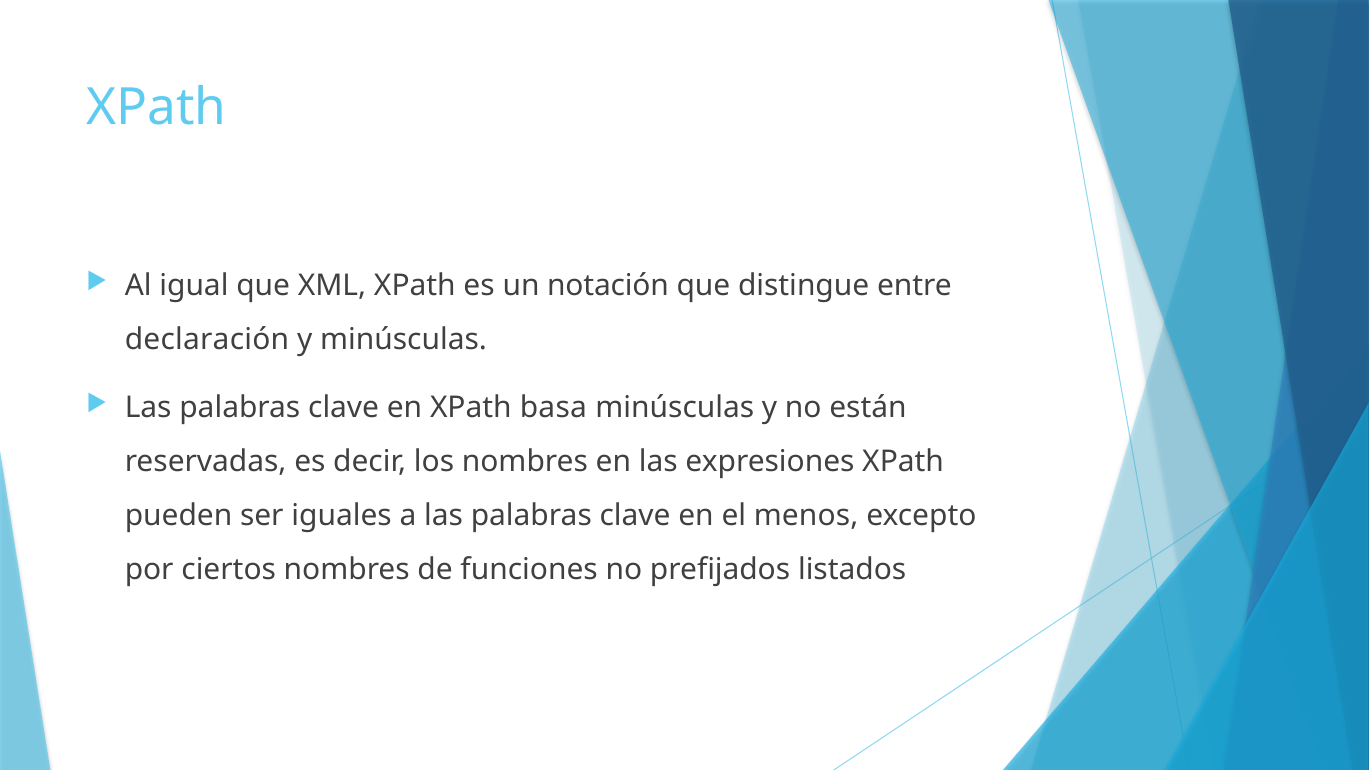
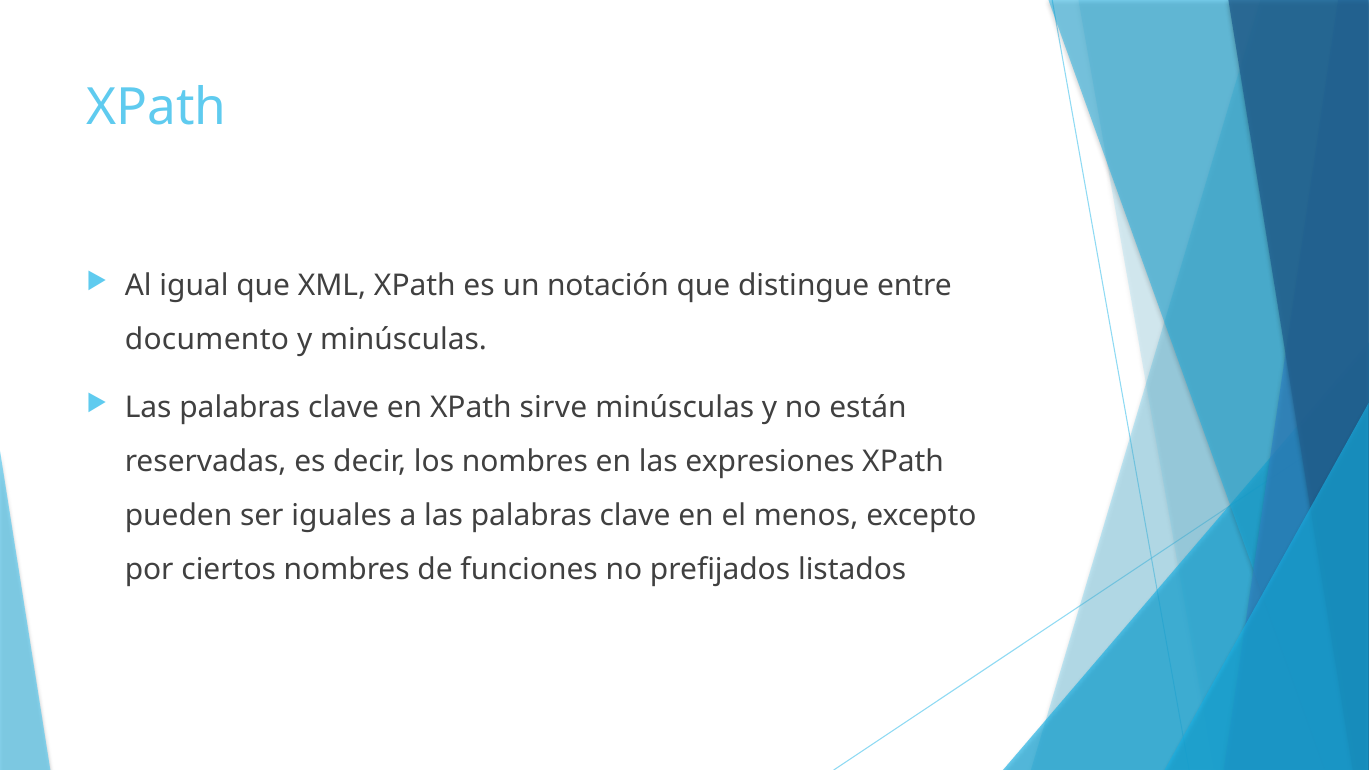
declaración: declaración -> documento
basa: basa -> sirve
